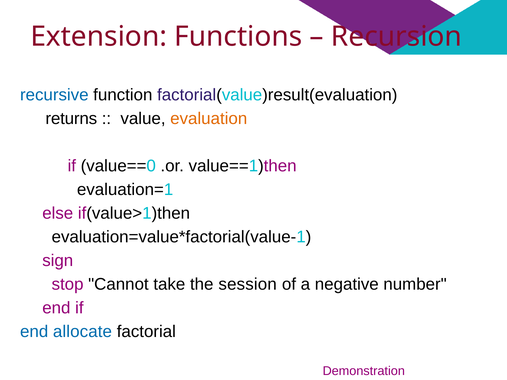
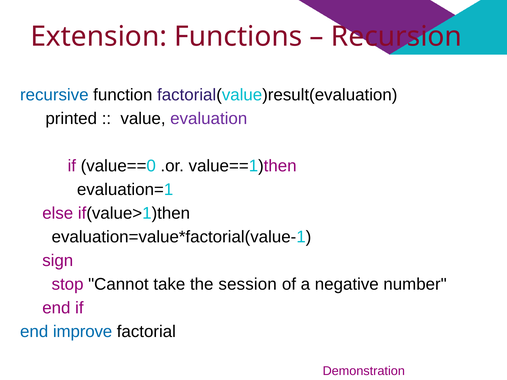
returns: returns -> printed
evaluation colour: orange -> purple
allocate: allocate -> improve
